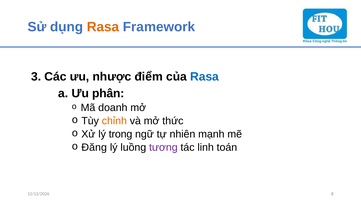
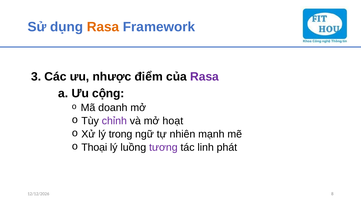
Rasa at (205, 77) colour: blue -> purple
phân: phân -> cộng
chỉnh colour: orange -> purple
thức: thức -> hoạt
Đăng: Đăng -> Thoại
toán: toán -> phát
